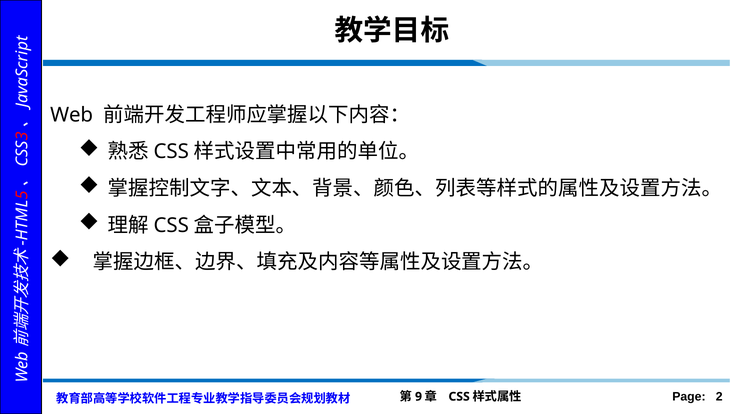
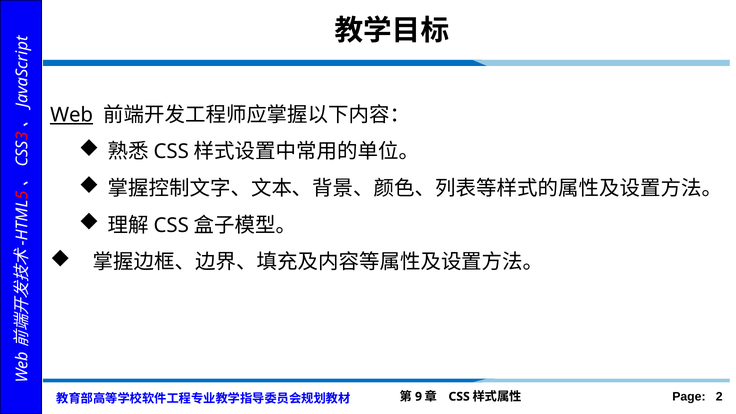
Web underline: none -> present
